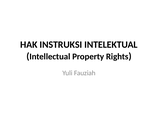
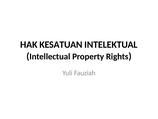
INSTRUKSI: INSTRUKSI -> KESATUAN
